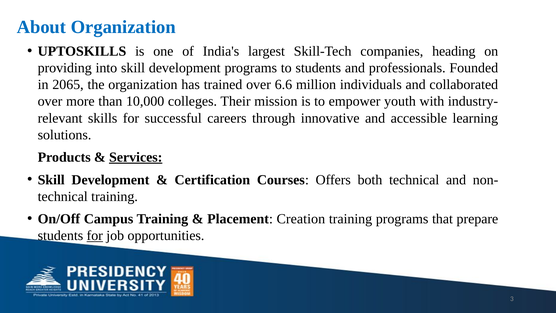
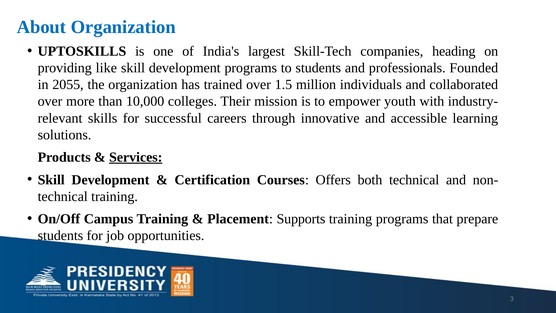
into: into -> like
2065: 2065 -> 2055
6.6: 6.6 -> 1.5
Creation: Creation -> Supports
for at (95, 235) underline: present -> none
